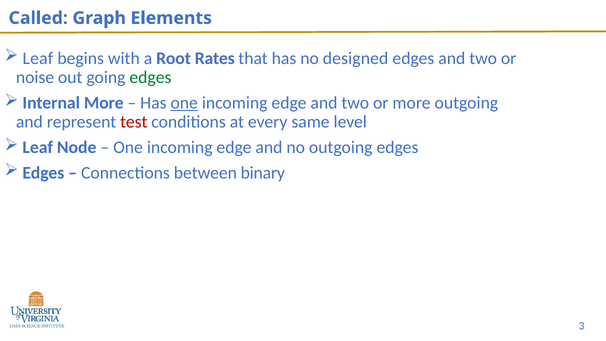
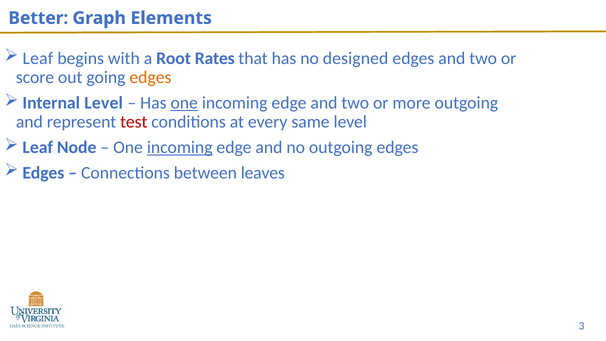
Called: Called -> Better
noise: noise -> score
edges at (150, 77) colour: green -> orange
Internal More: More -> Level
incoming at (180, 147) underline: none -> present
binary: binary -> leaves
